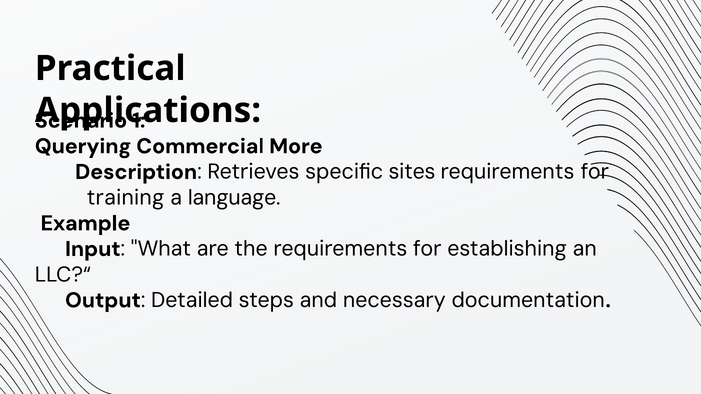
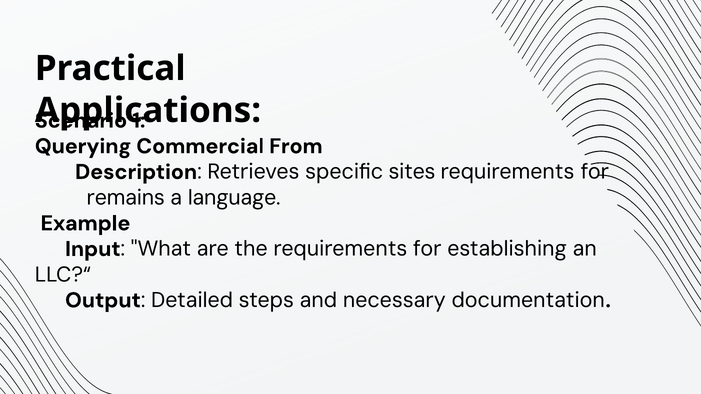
More: More -> From
training: training -> remains
